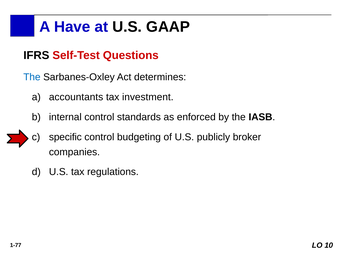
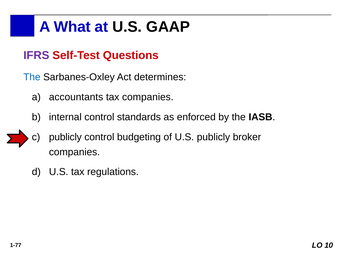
Have: Have -> What
IFRS at (36, 55) colour: black -> purple
tax investment: investment -> companies
specific at (65, 137): specific -> publicly
